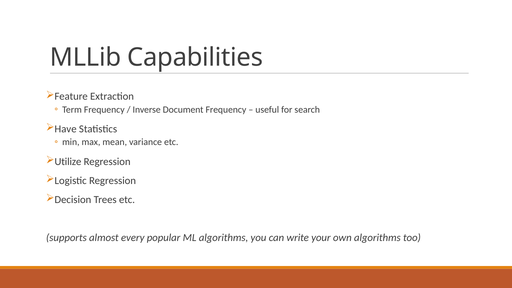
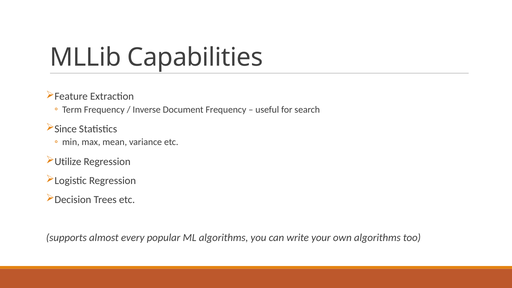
Have: Have -> Since
